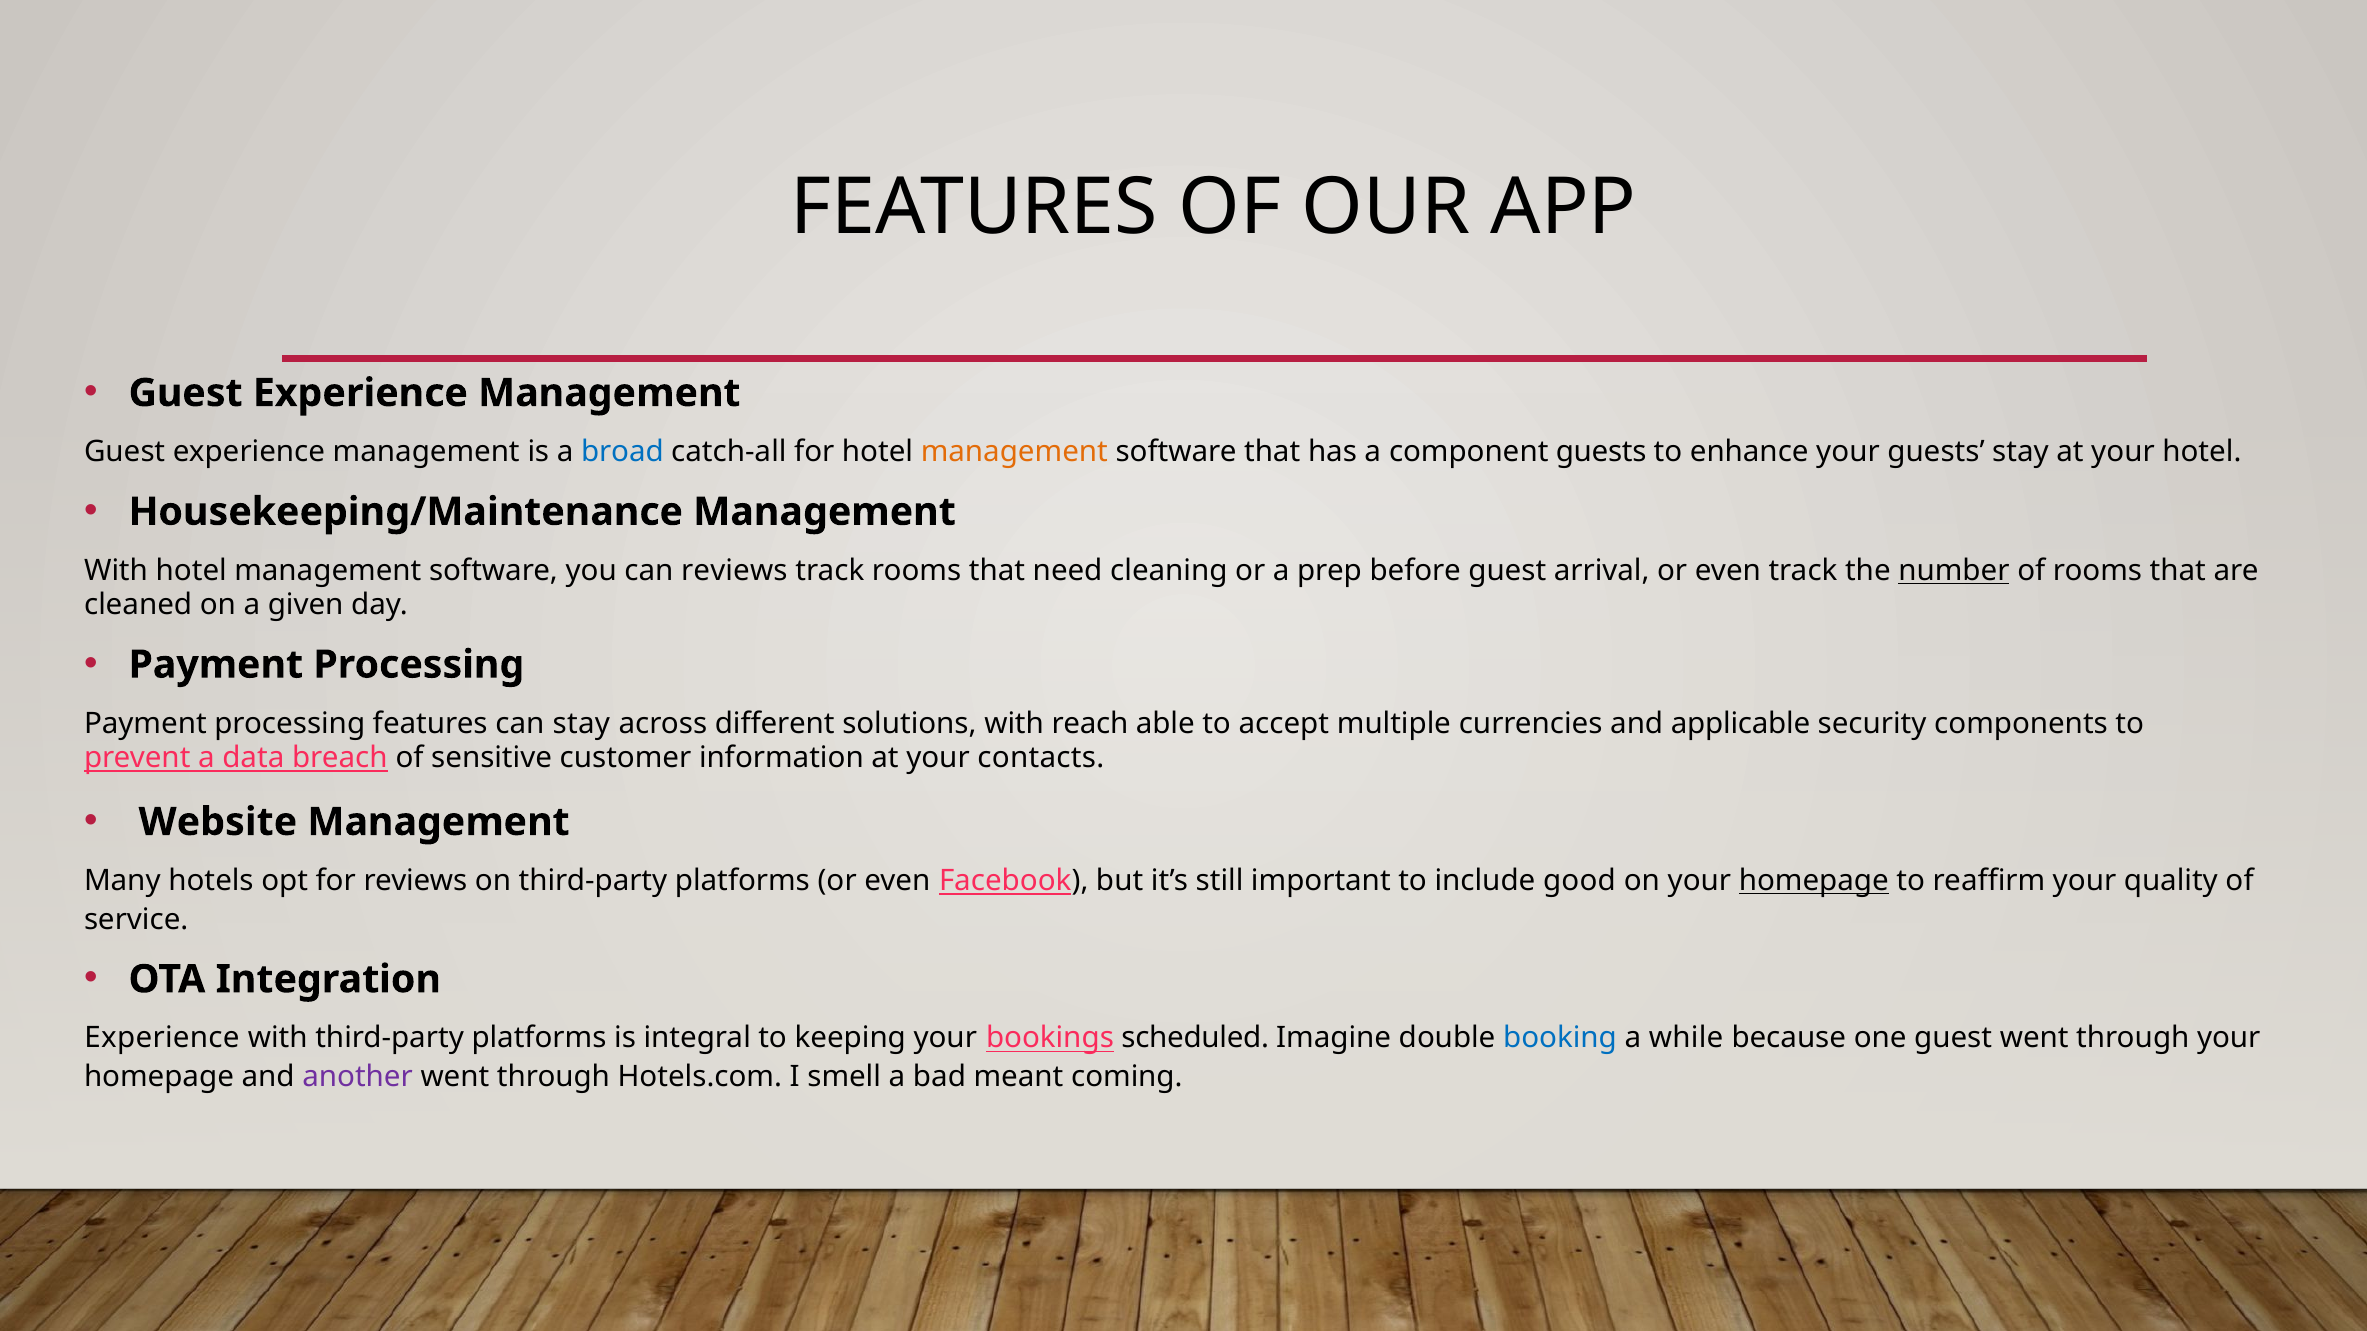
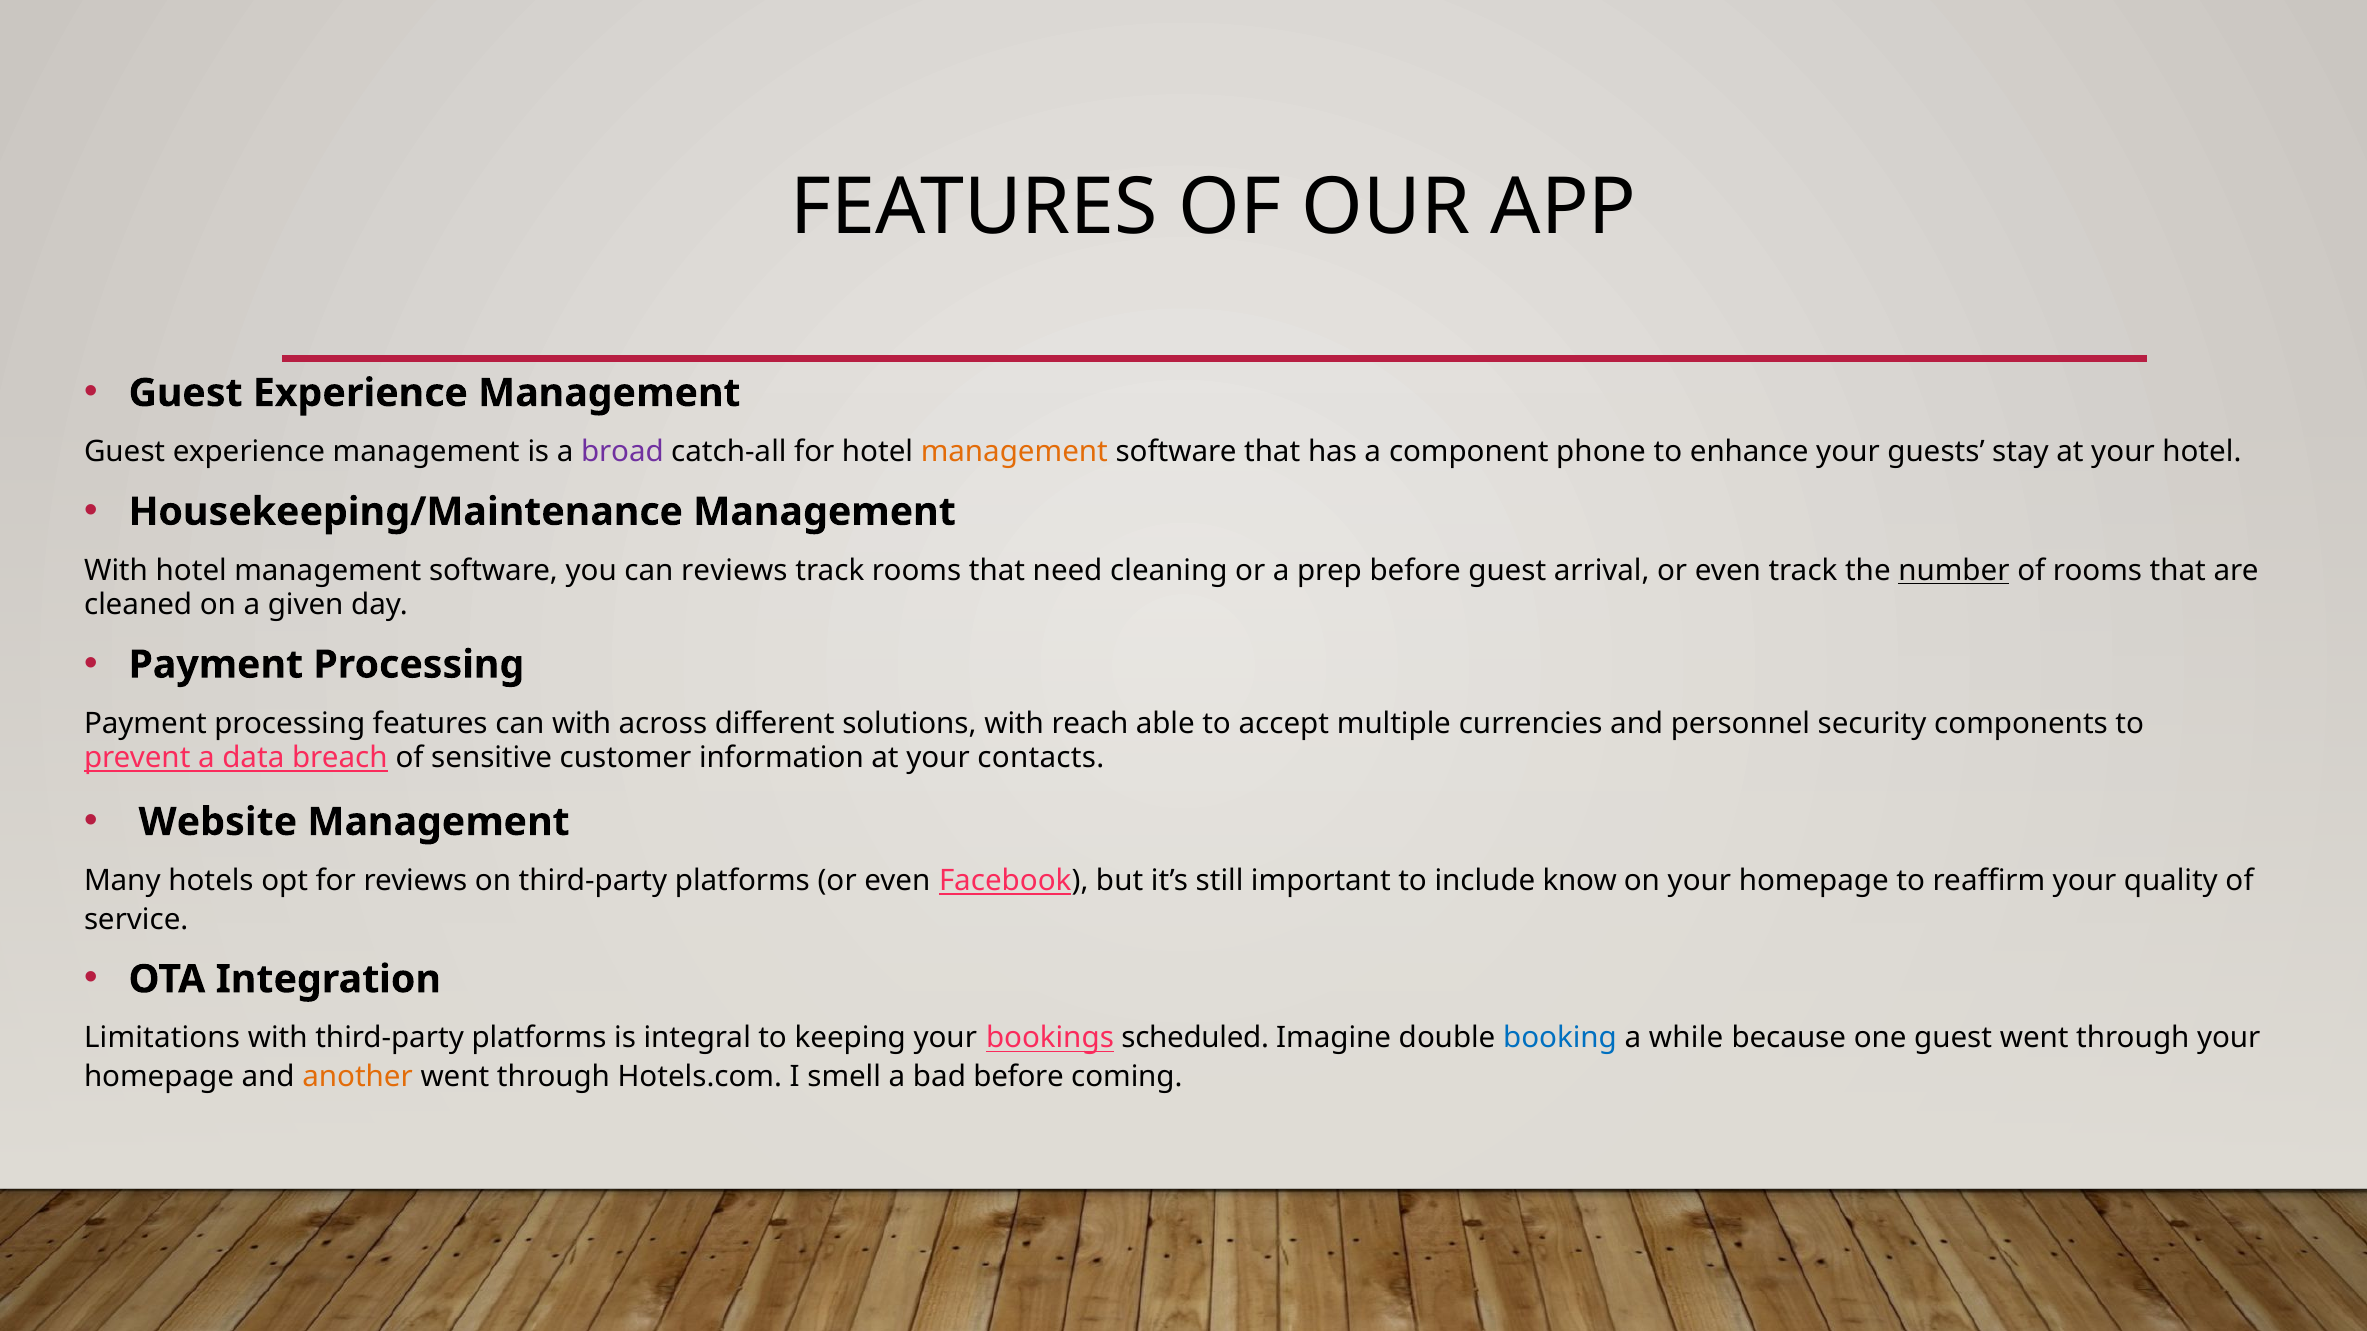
broad colour: blue -> purple
component guests: guests -> phone
can stay: stay -> with
applicable: applicable -> personnel
good: good -> know
homepage at (1814, 881) underline: present -> none
Experience at (162, 1038): Experience -> Limitations
another colour: purple -> orange
bad meant: meant -> before
